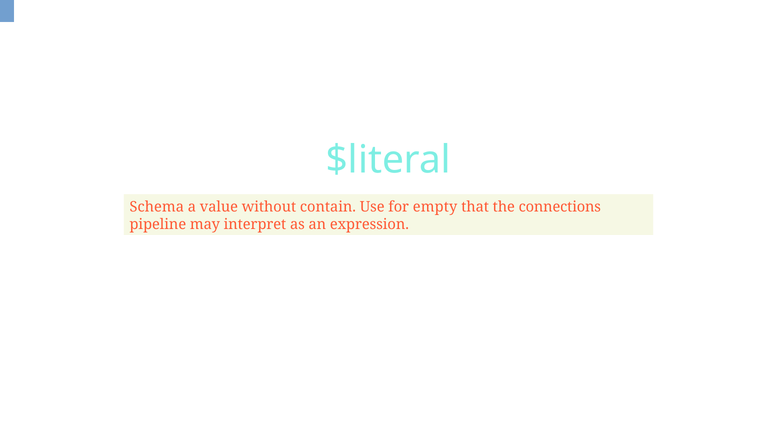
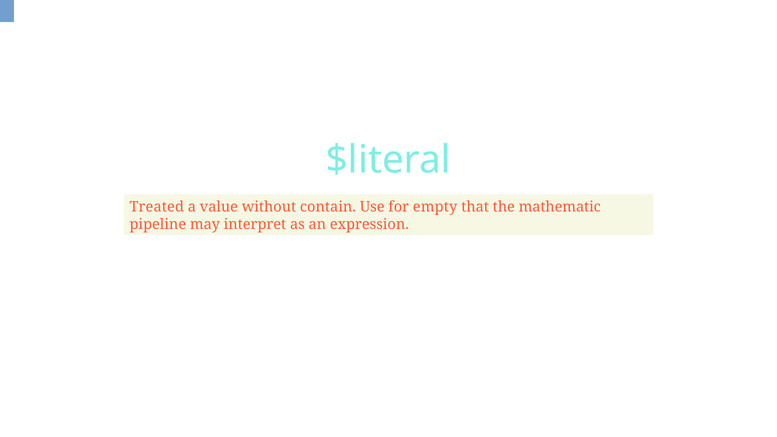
Schema: Schema -> Treated
connections: connections -> mathematic
